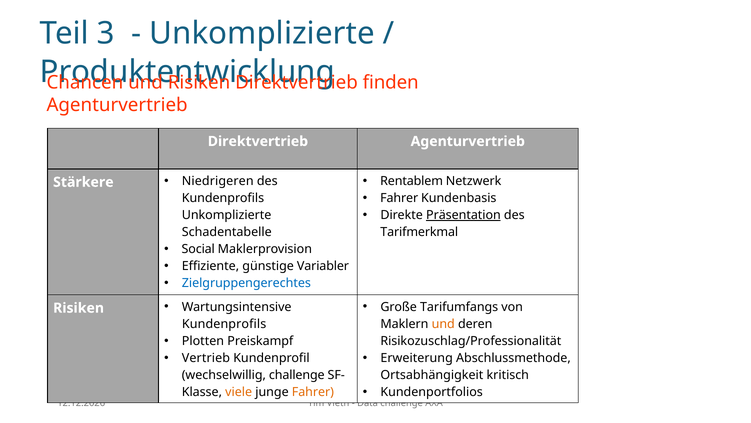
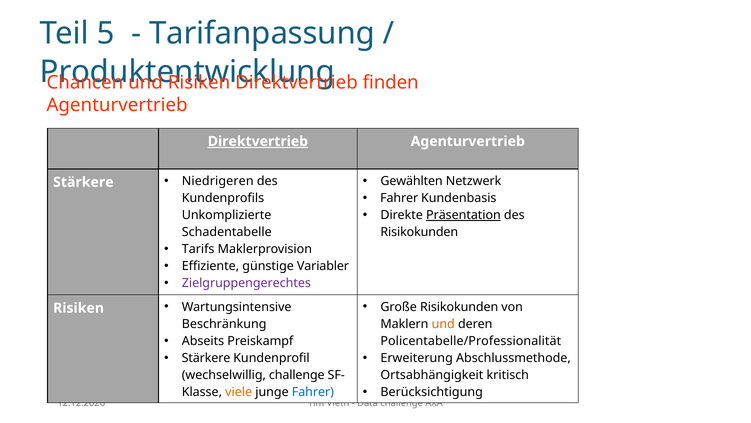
3: 3 -> 5
Unkomplizierte at (262, 33): Unkomplizierte -> Tarifanpassung
Direktvertrieb at (258, 141) underline: none -> present
Rentablem: Rentablem -> Gewählten
Tarifmerkmal at (419, 232): Tarifmerkmal -> Risikokunden
Social: Social -> Tarifs
Zielgruppengerechtes colour: blue -> purple
Große Tarifumfangs: Tarifumfangs -> Risikokunden
Kundenprofils at (224, 323): Kundenprofils -> Beschränkung
Plotten: Plotten -> Abseits
Risikozuschlag/Professionalität: Risikozuschlag/Professionalität -> Policentabelle/Professionalität
Vertrieb at (206, 357): Vertrieb -> Stärkere
Kundenportfolios: Kundenportfolios -> Berücksichtigung
Fahrer at (313, 391) colour: orange -> blue
